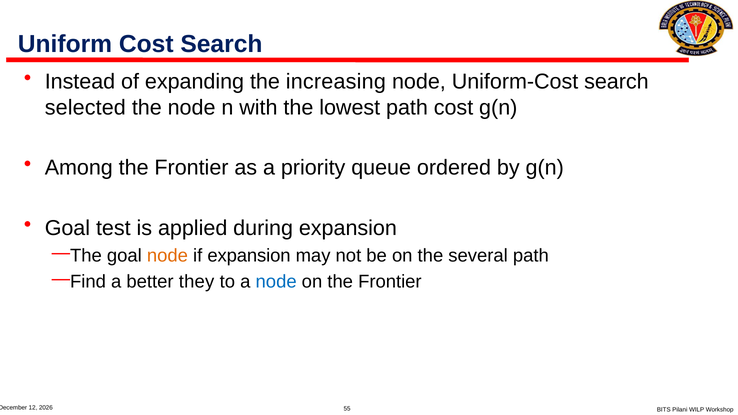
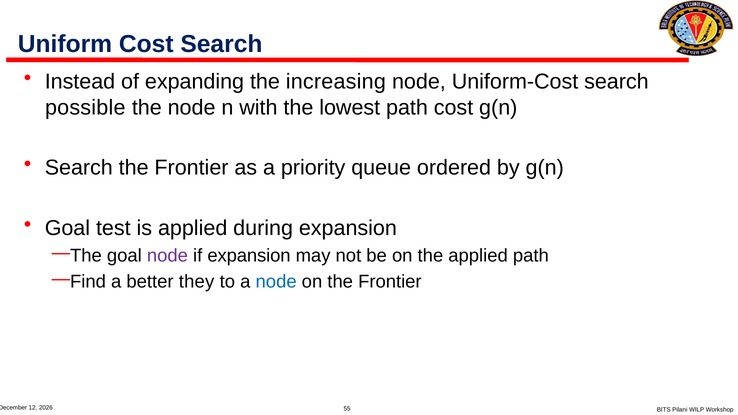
selected: selected -> possible
Among at (79, 168): Among -> Search
node at (167, 256) colour: orange -> purple
the several: several -> applied
